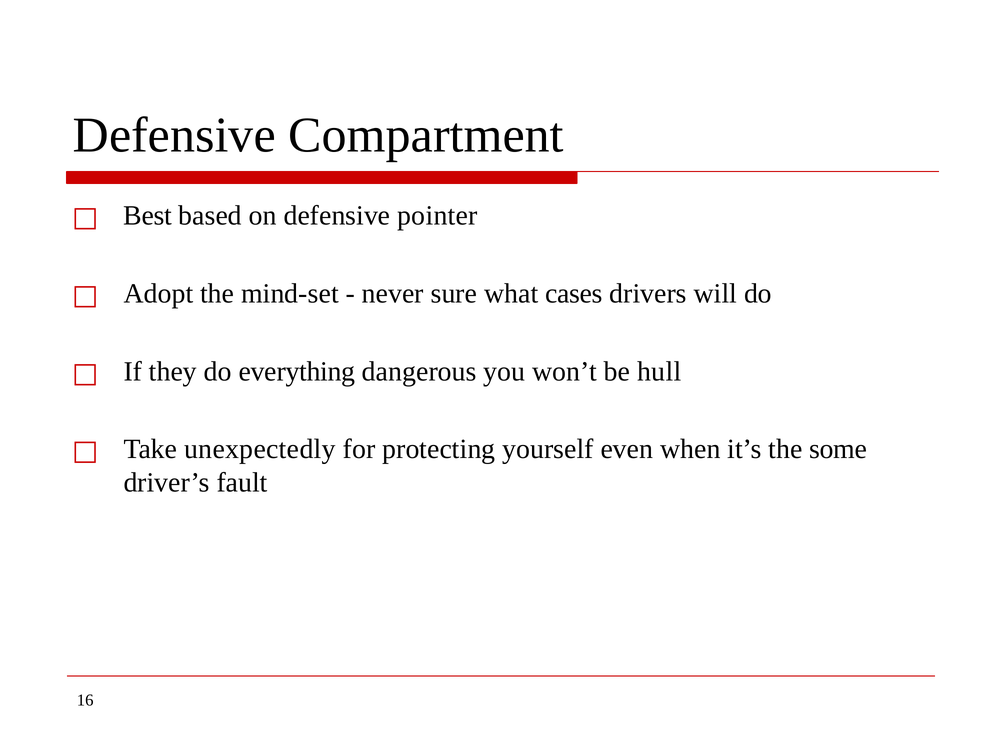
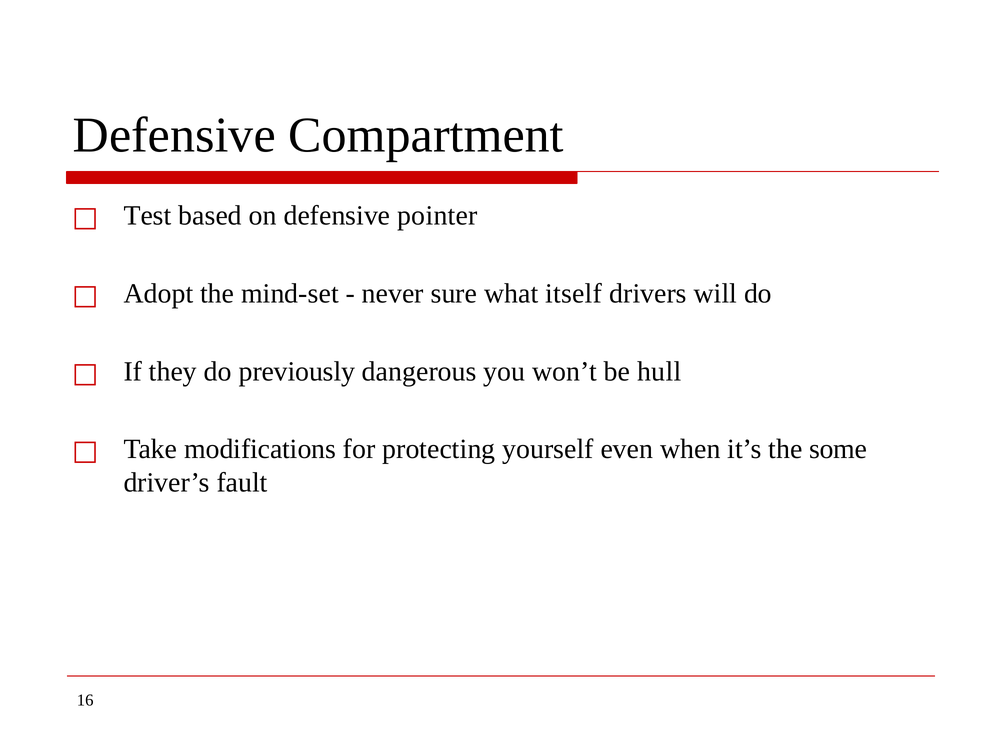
Best: Best -> Test
cases: cases -> itself
everything: everything -> previously
unexpectedly: unexpectedly -> modifications
